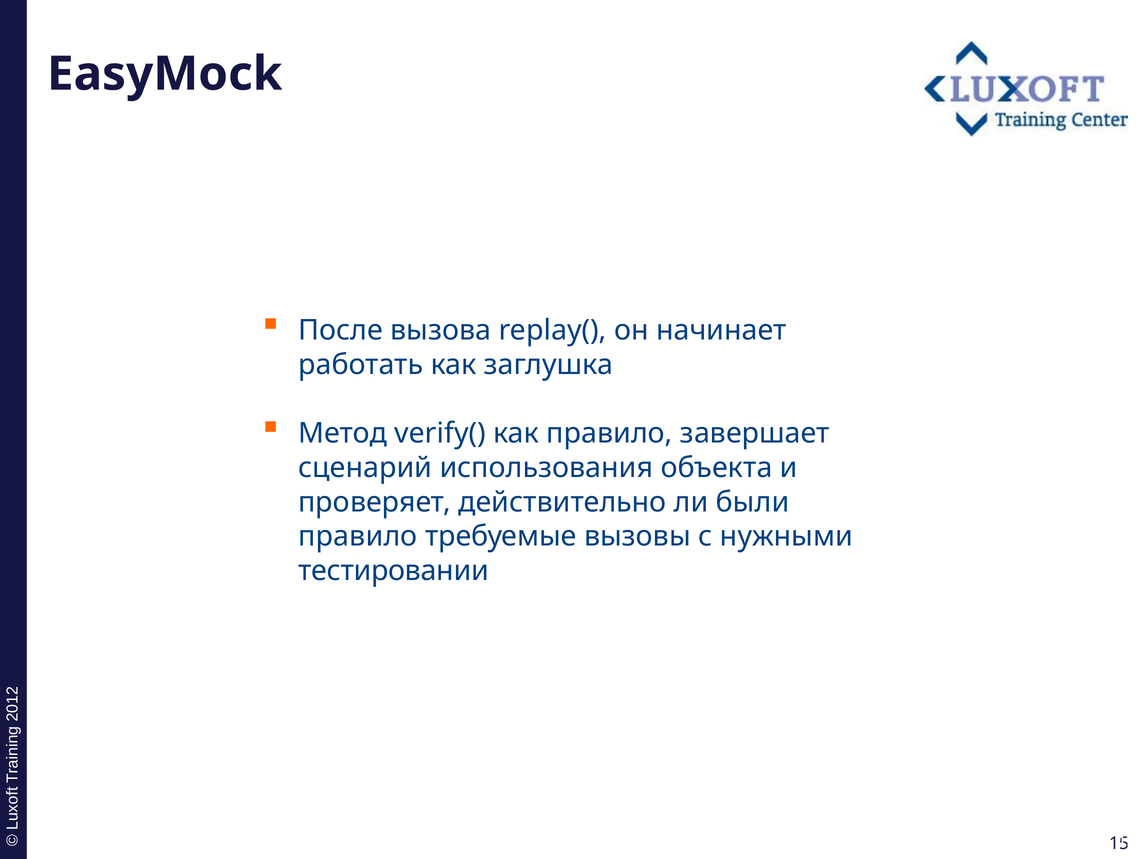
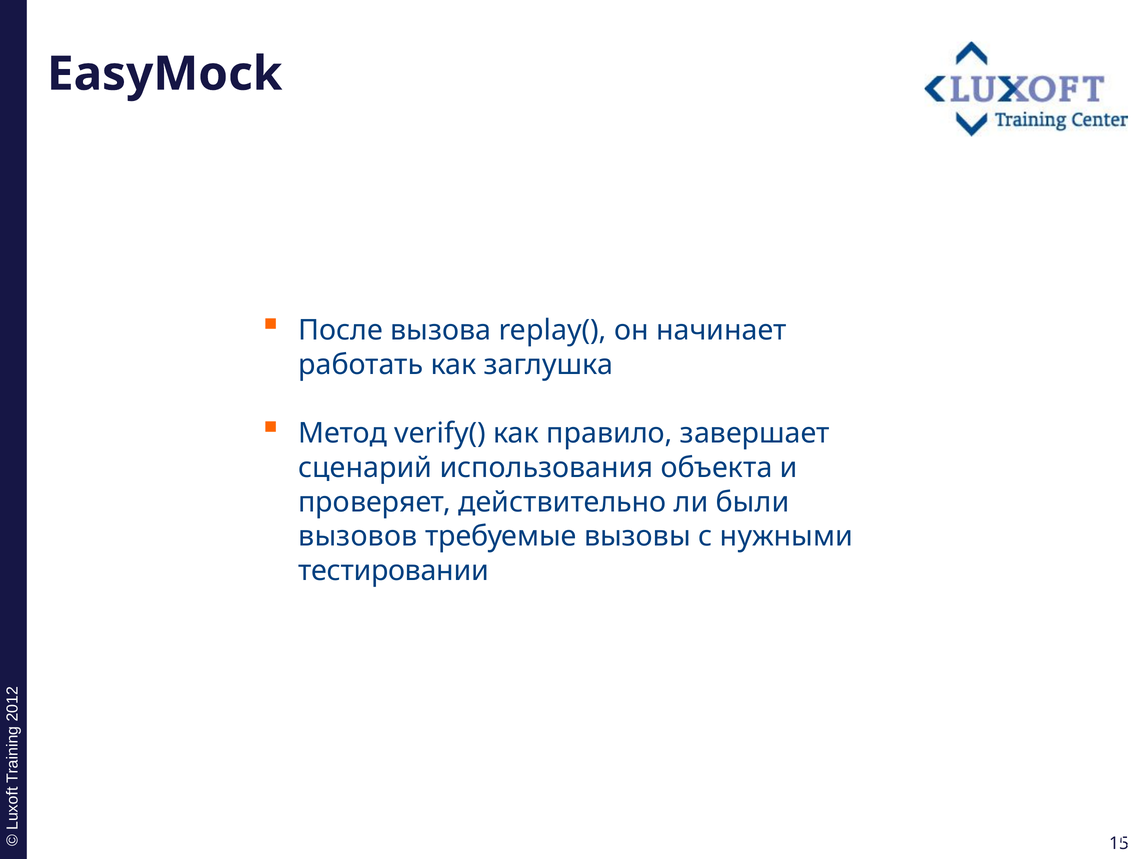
правило at (358, 537): правило -> вызовов
